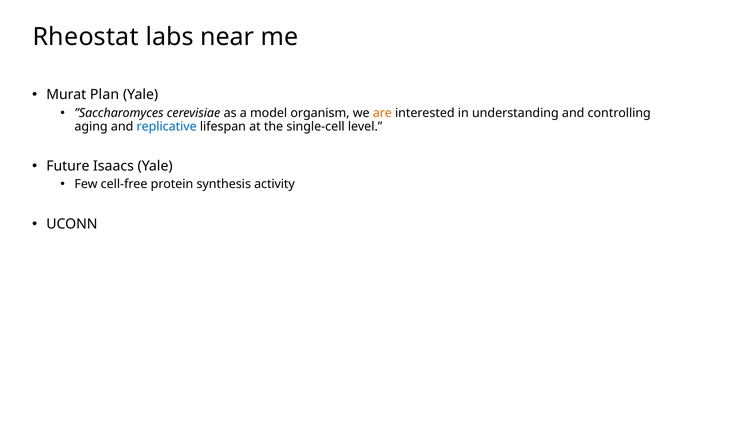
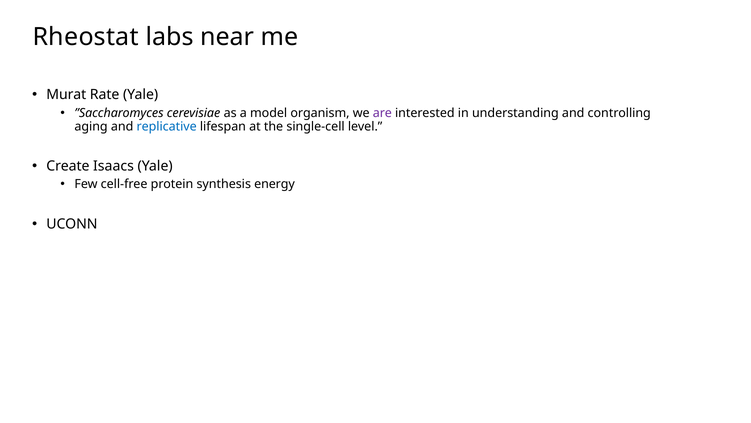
Plan: Plan -> Rate
are colour: orange -> purple
Future: Future -> Create
activity: activity -> energy
